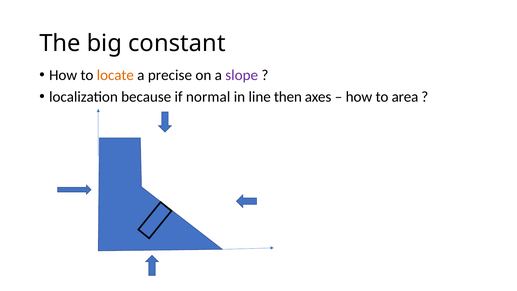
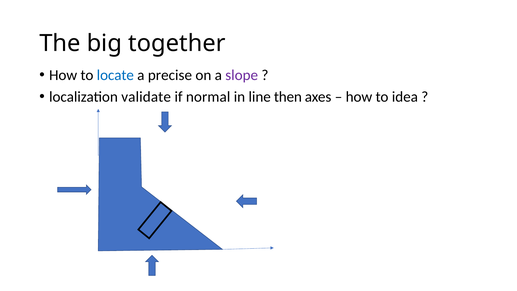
constant: constant -> together
locate colour: orange -> blue
because: because -> validate
area: area -> idea
